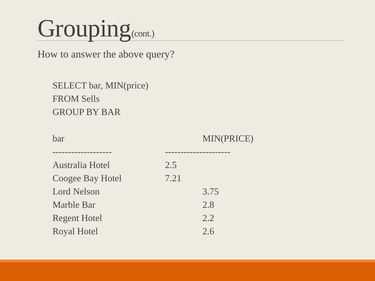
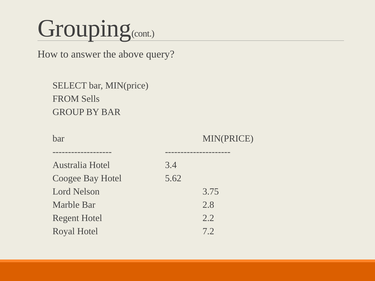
2.5: 2.5 -> 3.4
7.21: 7.21 -> 5.62
2.6: 2.6 -> 7.2
